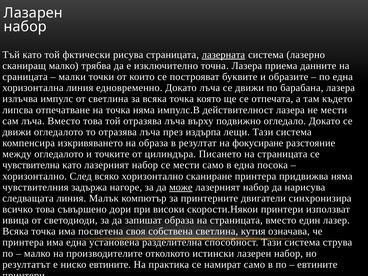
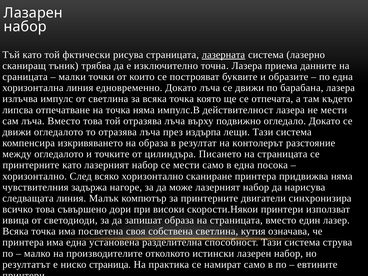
сканиращ малко: малко -> тъник
фокусиране: фокусиране -> контолерът
чувствителна at (31, 165): чувствителна -> принтерните
може underline: present -> none
ниско евтините: евтините -> страница
